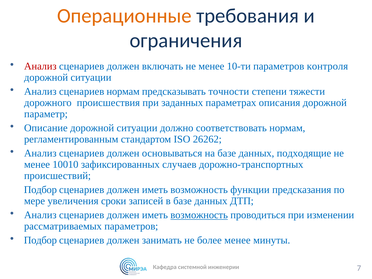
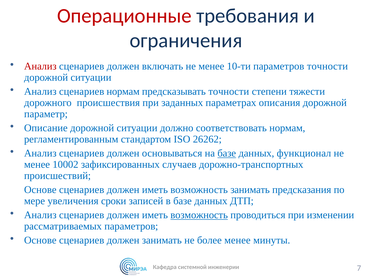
Операционные colour: orange -> red
параметров контроля: контроля -> точности
базе at (227, 153) underline: none -> present
подходящие: подходящие -> функционал
10010: 10010 -> 10002
Подбор at (40, 190): Подбор -> Основе
возможность функции: функции -> занимать
Подбор at (40, 240): Подбор -> Основе
